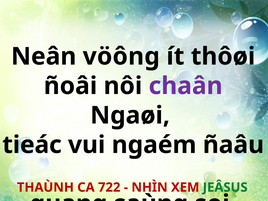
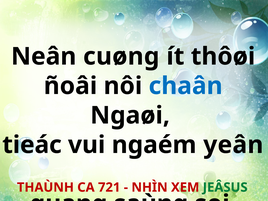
vöông: vöông -> cuøng
chaân colour: purple -> blue
ñaâu: ñaâu -> yeân
722: 722 -> 721
